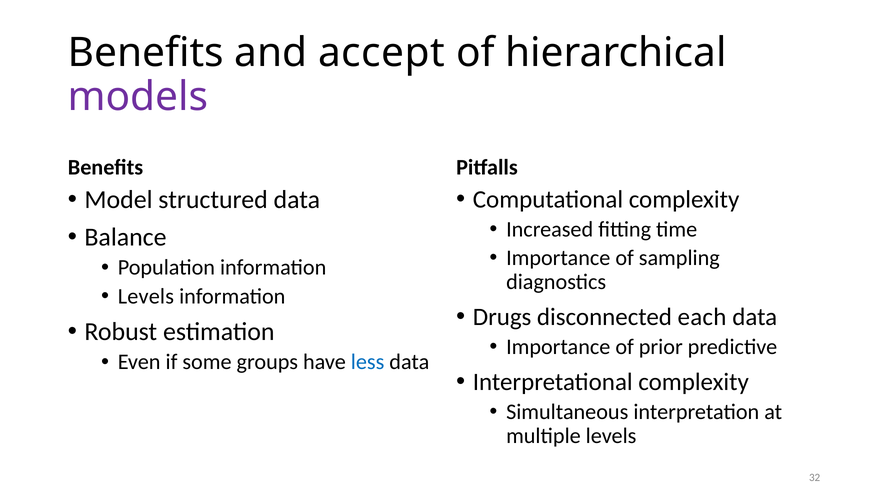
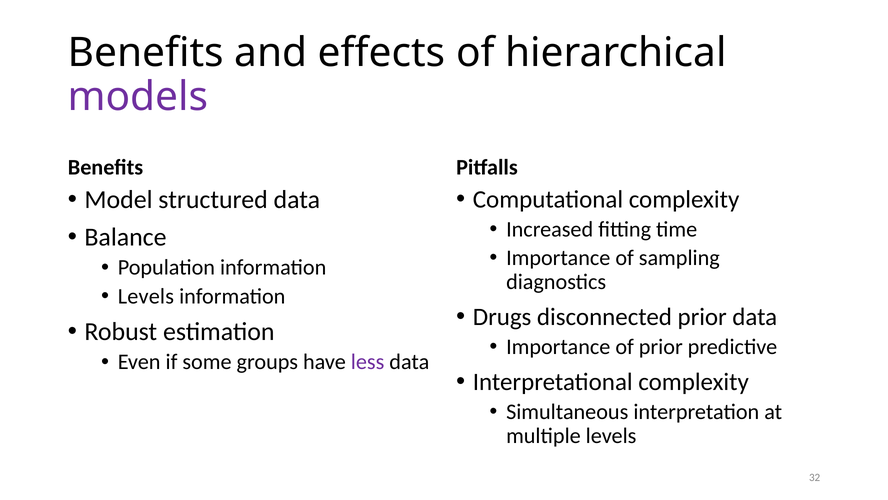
accept: accept -> effects
disconnected each: each -> prior
less colour: blue -> purple
